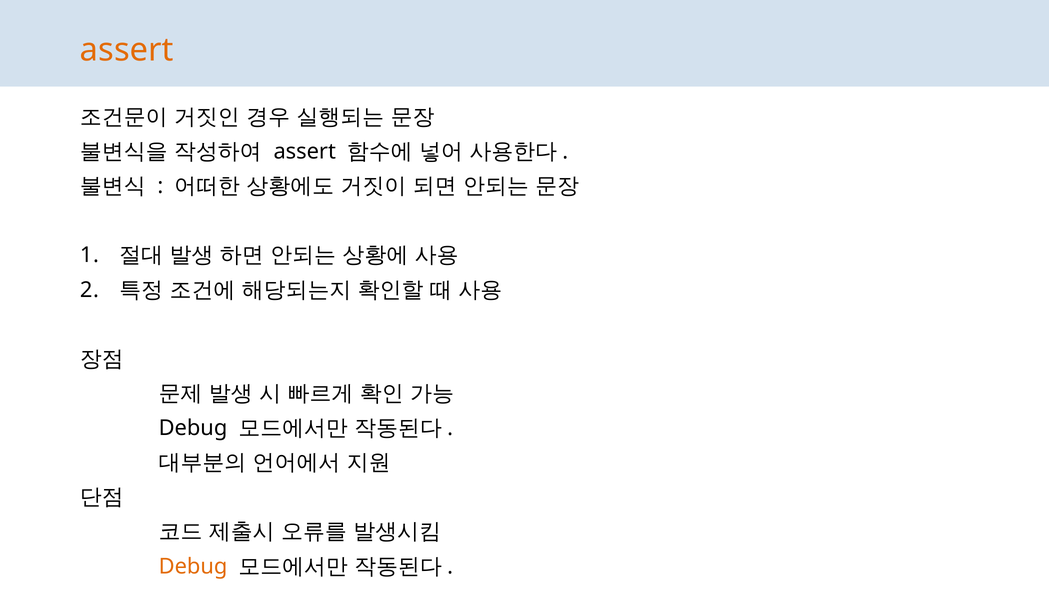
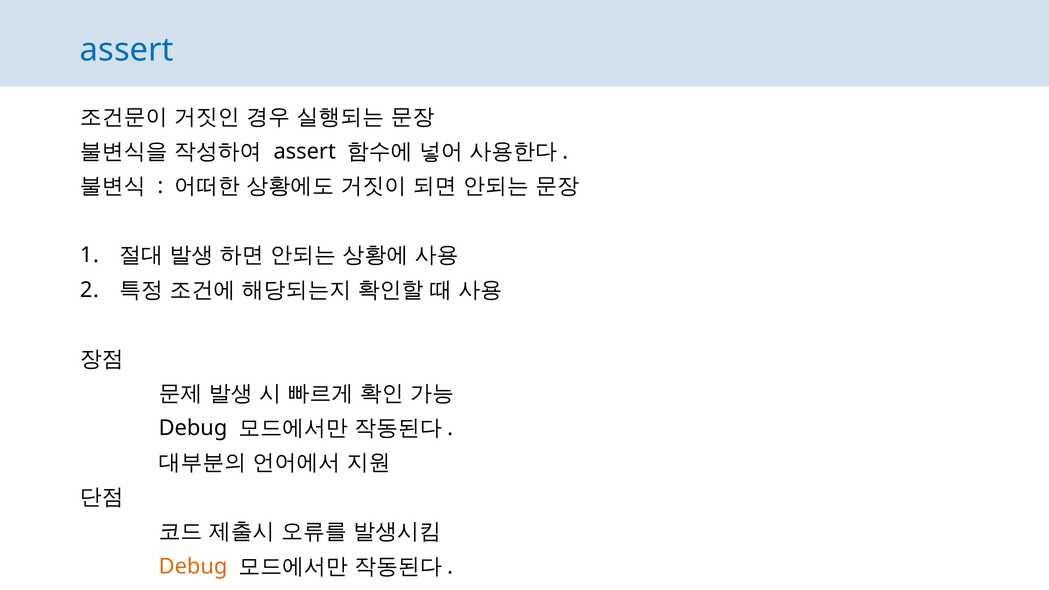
assert at (127, 50) colour: orange -> blue
